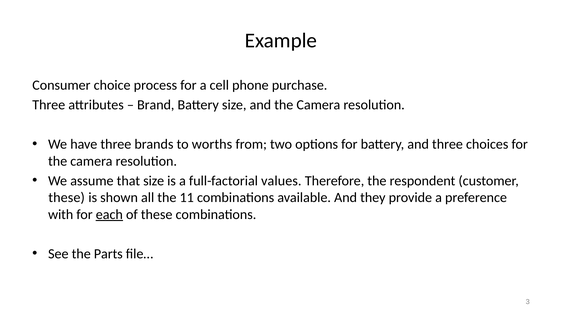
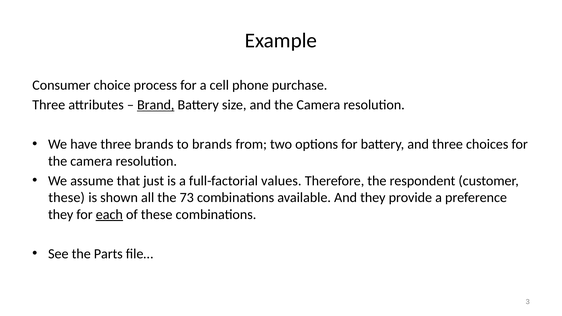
Brand underline: none -> present
to worths: worths -> brands
that size: size -> just
11: 11 -> 73
with at (61, 215): with -> they
